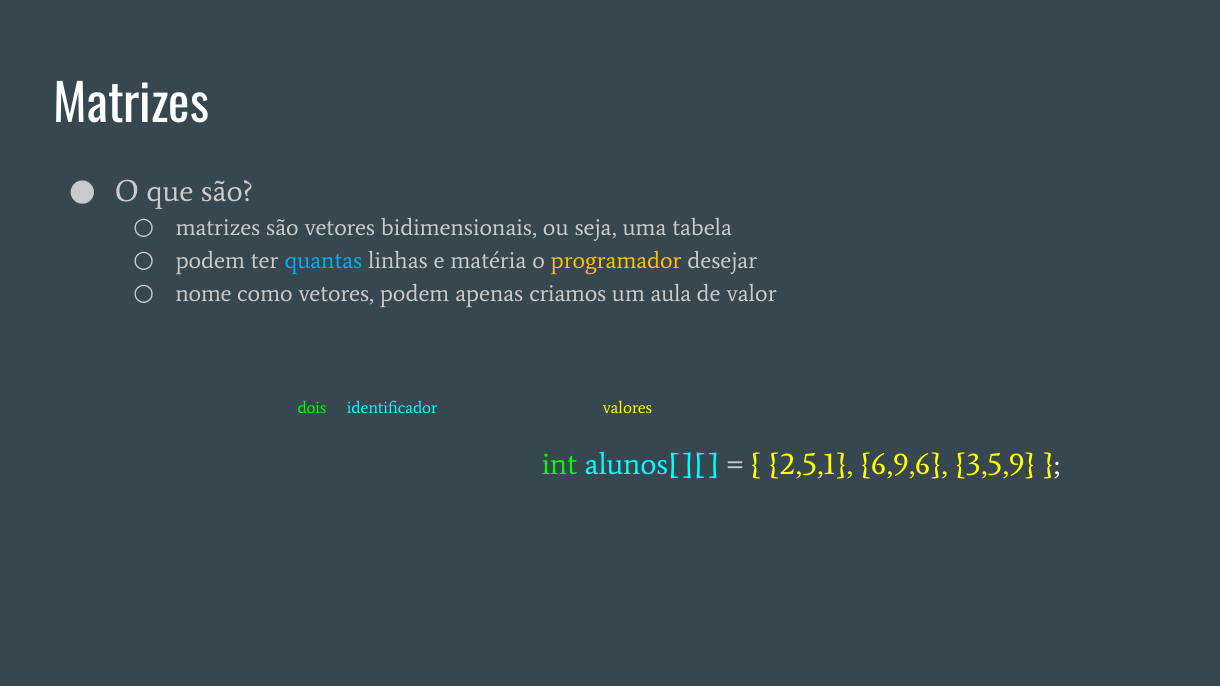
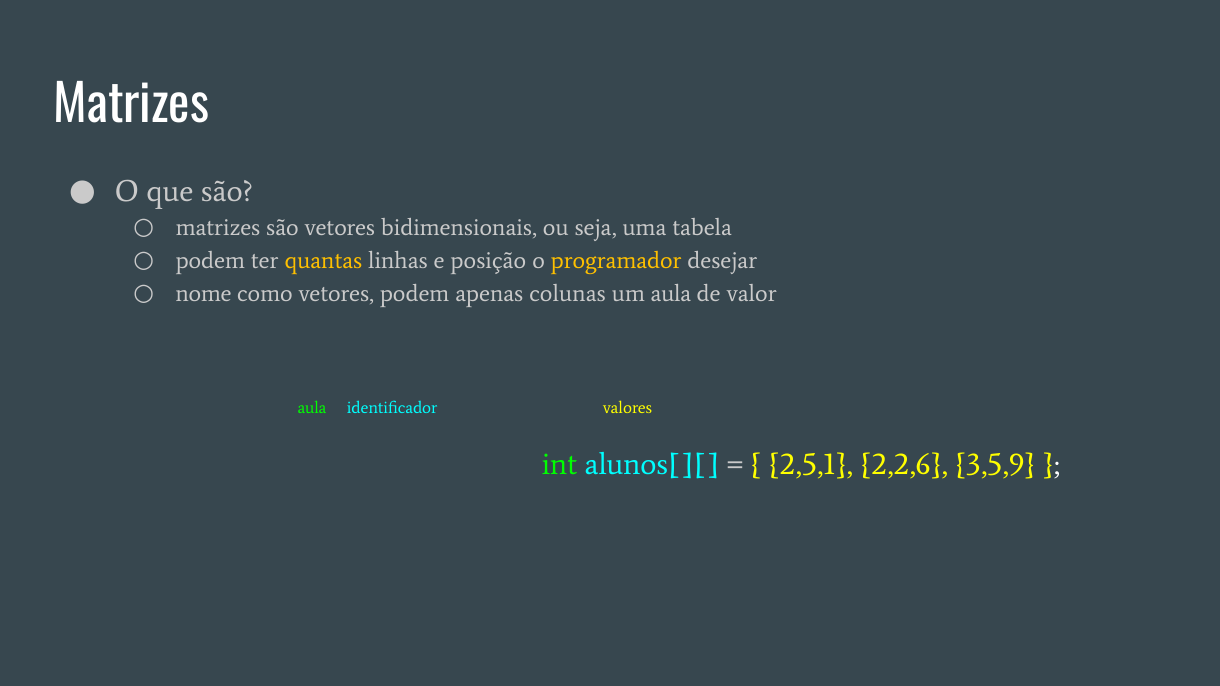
quantas colour: light blue -> yellow
matéria: matéria -> posição
criamos: criamos -> colunas
dois at (312, 408): dois -> aula
6,9,6: 6,9,6 -> 2,2,6
